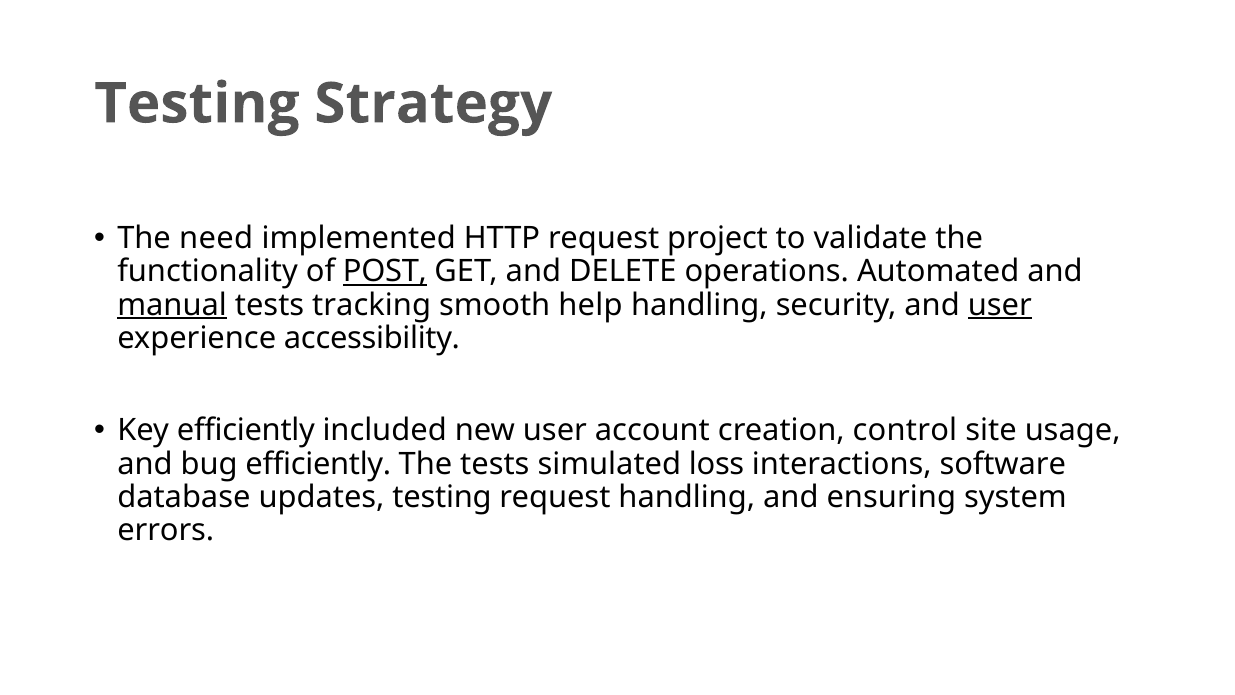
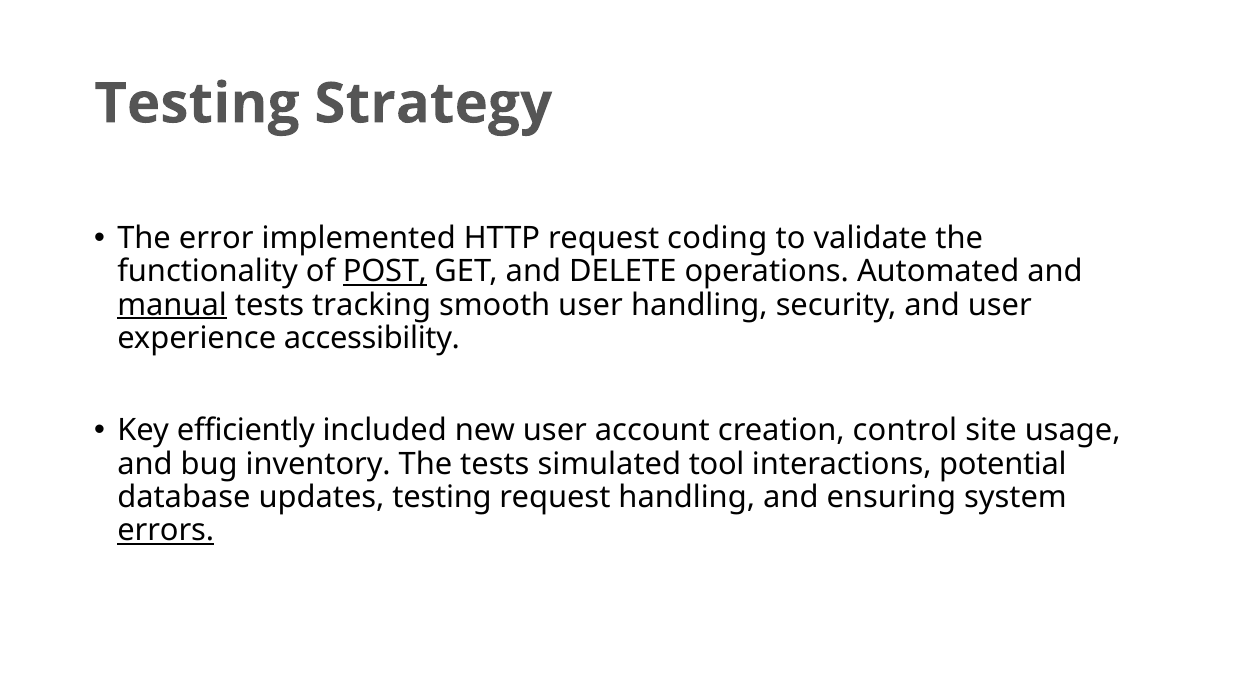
need: need -> error
project: project -> coding
smooth help: help -> user
user at (1000, 305) underline: present -> none
bug efficiently: efficiently -> inventory
loss: loss -> tool
software: software -> potential
errors underline: none -> present
